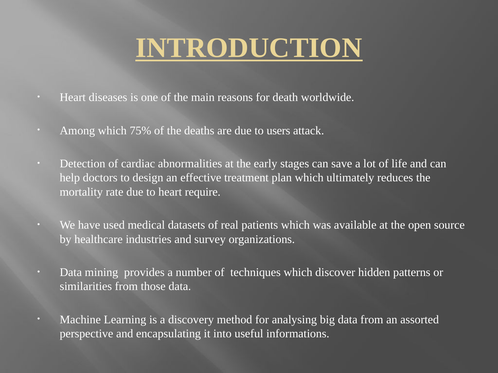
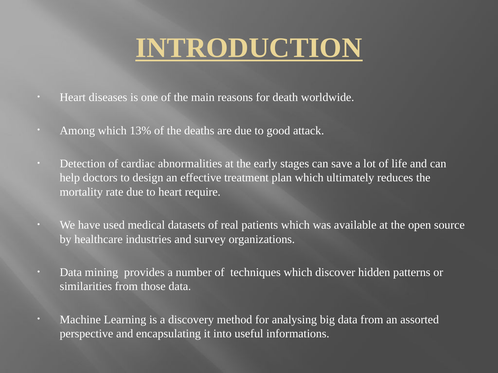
75%: 75% -> 13%
users: users -> good
